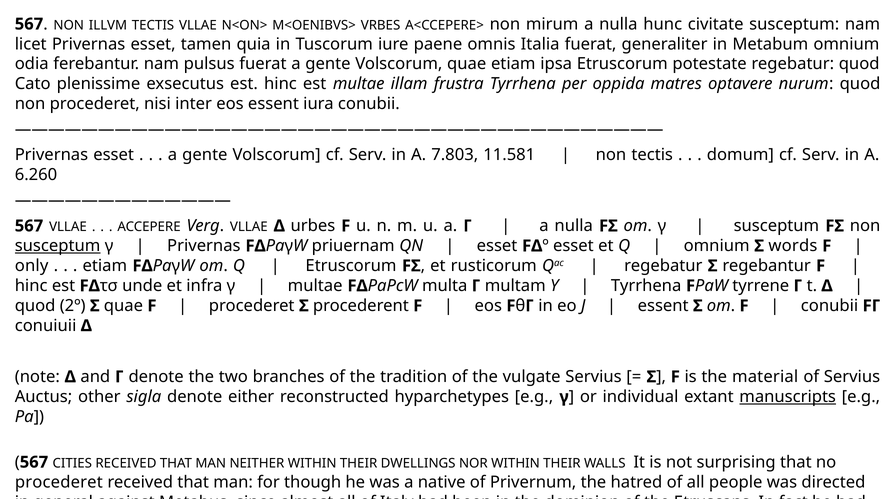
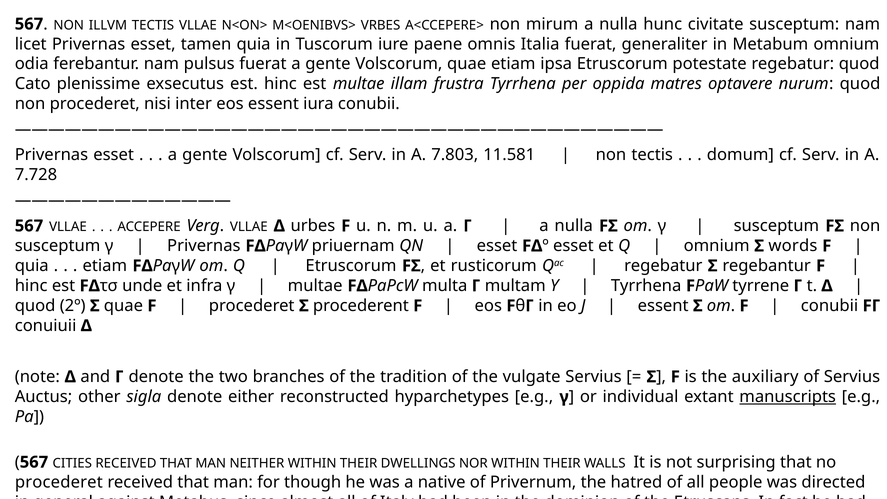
6.260: 6.260 -> 7.728
susceptum at (58, 246) underline: present -> none
only at (32, 266): only -> quia
material: material -> auxiliary
